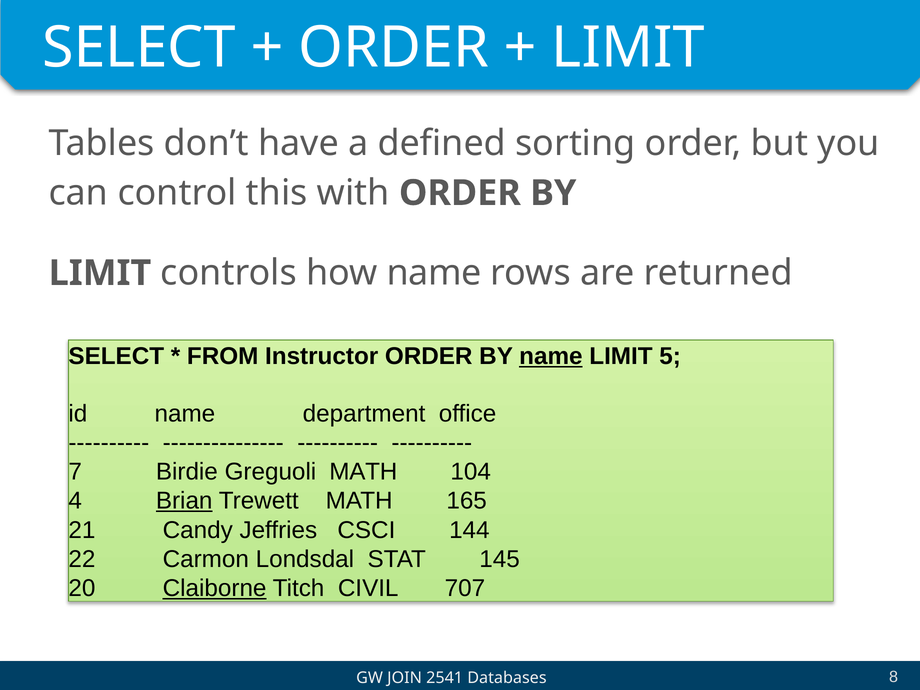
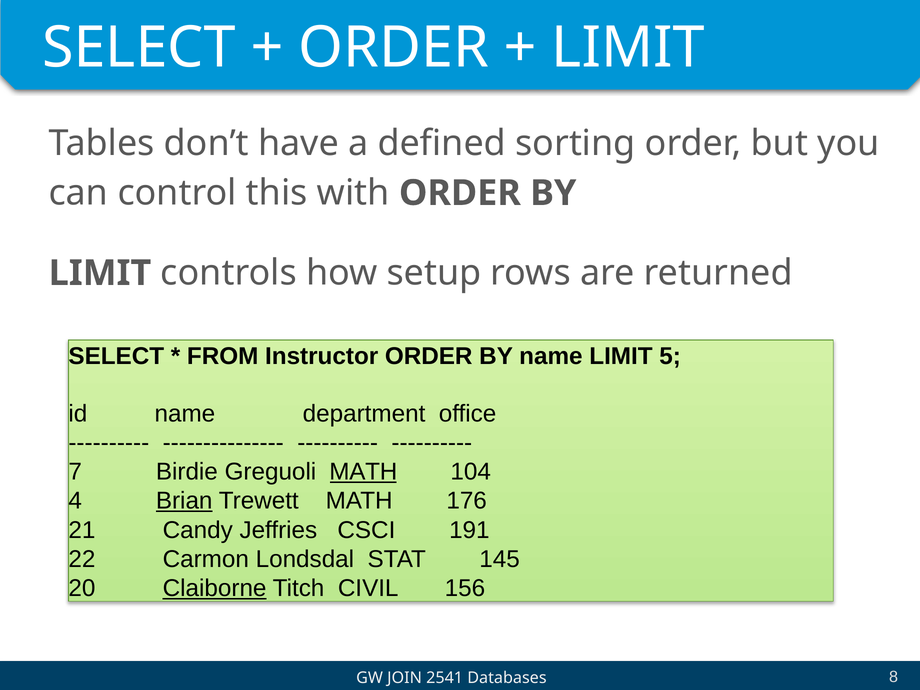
how name: name -> setup
name at (551, 356) underline: present -> none
MATH at (363, 472) underline: none -> present
165: 165 -> 176
144: 144 -> 191
707: 707 -> 156
